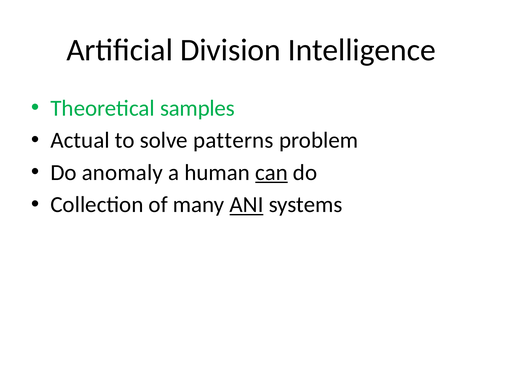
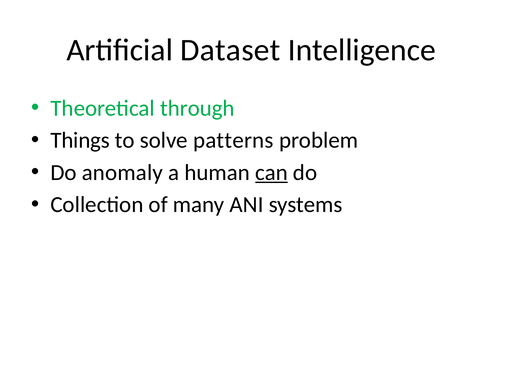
Division: Division -> Dataset
samples: samples -> through
Actual: Actual -> Things
ANI underline: present -> none
